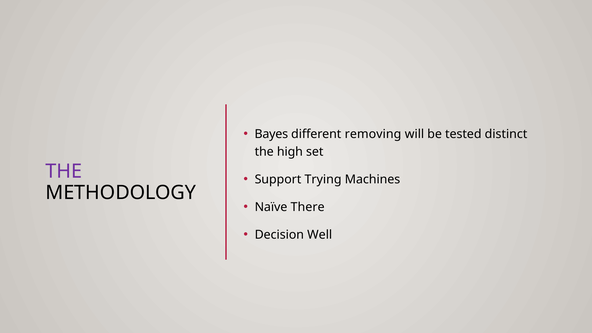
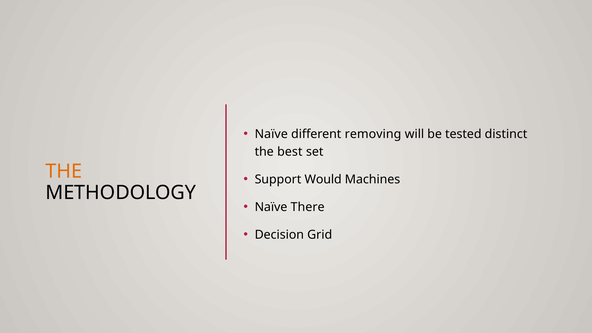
Bayes at (271, 134): Bayes -> Naïve
high: high -> best
THE at (64, 171) colour: purple -> orange
Trying: Trying -> Would
Well: Well -> Grid
